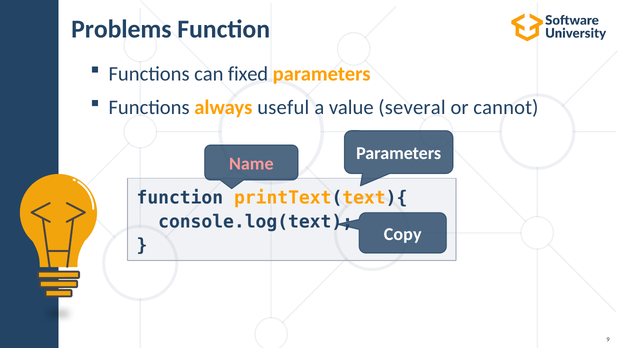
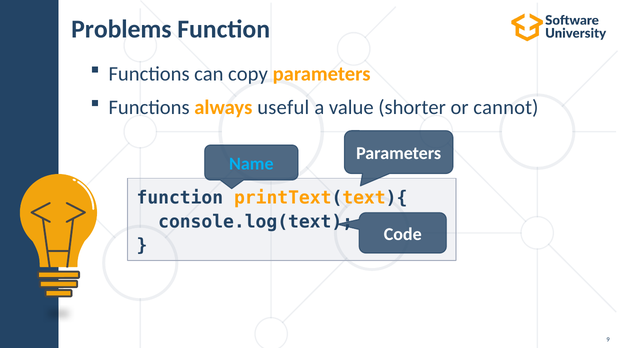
fixed: fixed -> copy
several: several -> shorter
Name colour: pink -> light blue
Copy: Copy -> Code
